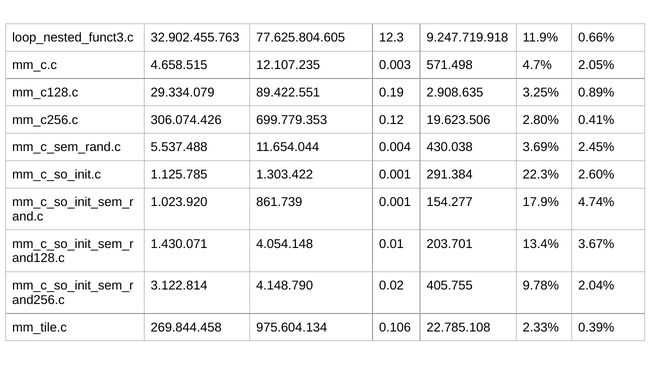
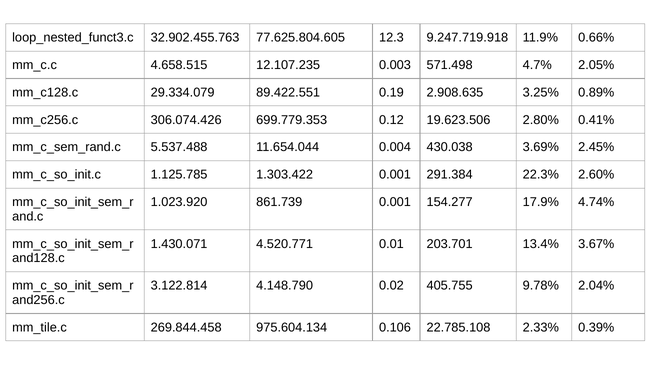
4.054.148: 4.054.148 -> 4.520.771
